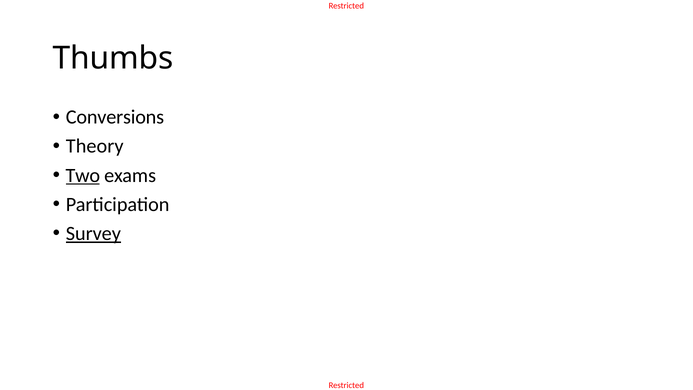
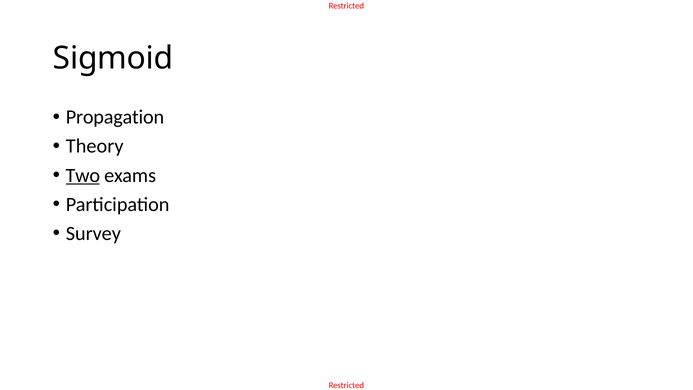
Thumbs: Thumbs -> Sigmoid
Conversions: Conversions -> Propagation
Survey underline: present -> none
